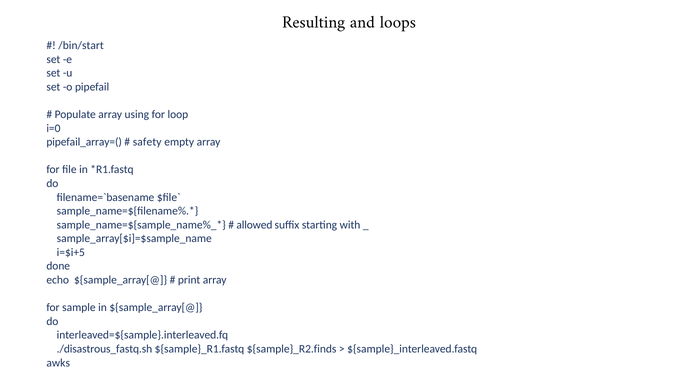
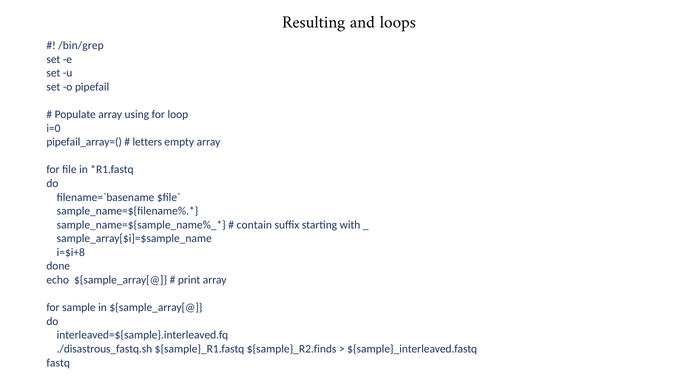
/bin/start: /bin/start -> /bin/grep
safety: safety -> letters
allowed: allowed -> contain
i=$i+5: i=$i+5 -> i=$i+8
awks: awks -> fastq
